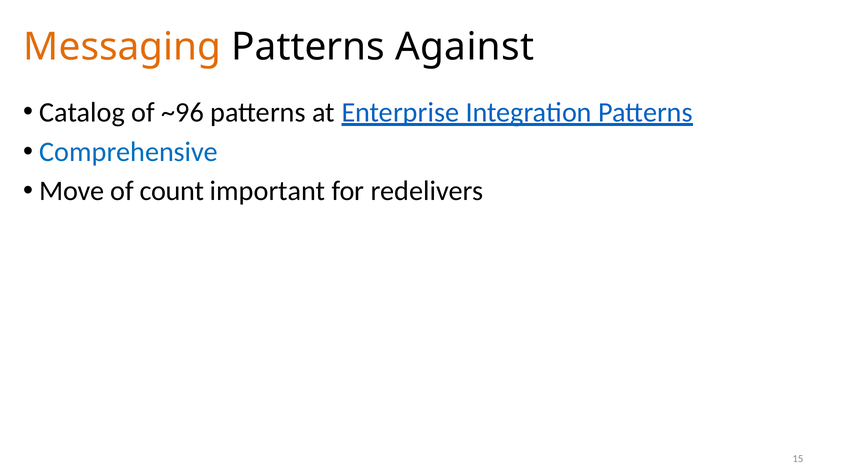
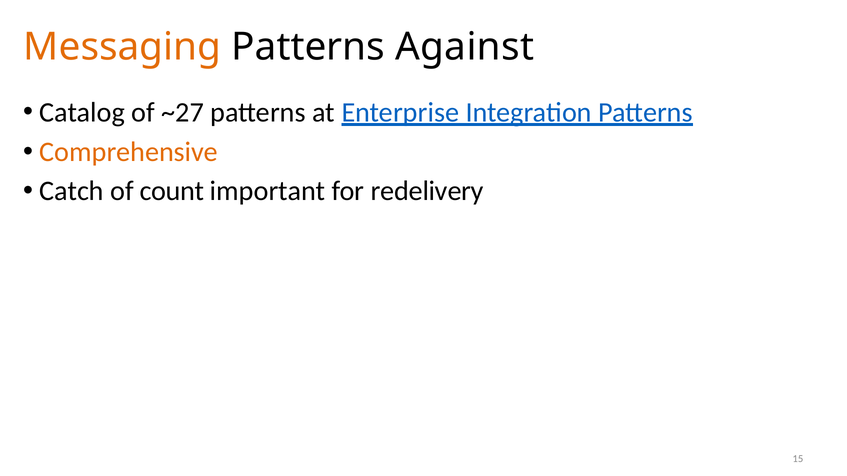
~96: ~96 -> ~27
Comprehensive colour: blue -> orange
Move: Move -> Catch
redelivers: redelivers -> redelivery
